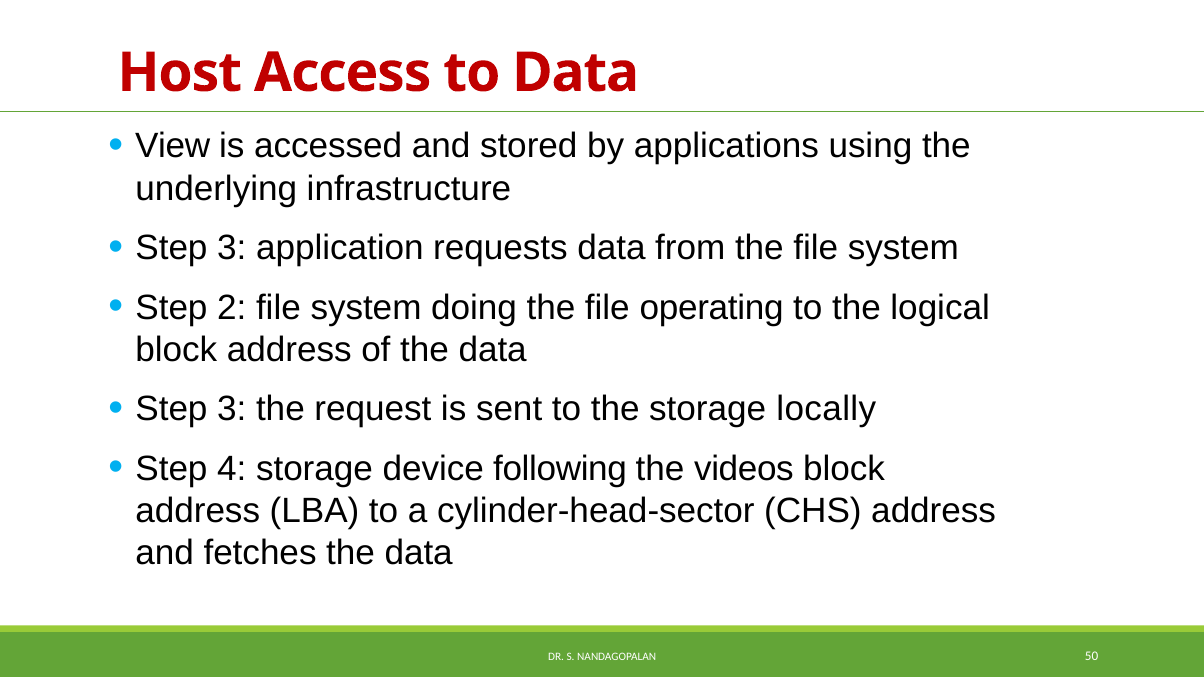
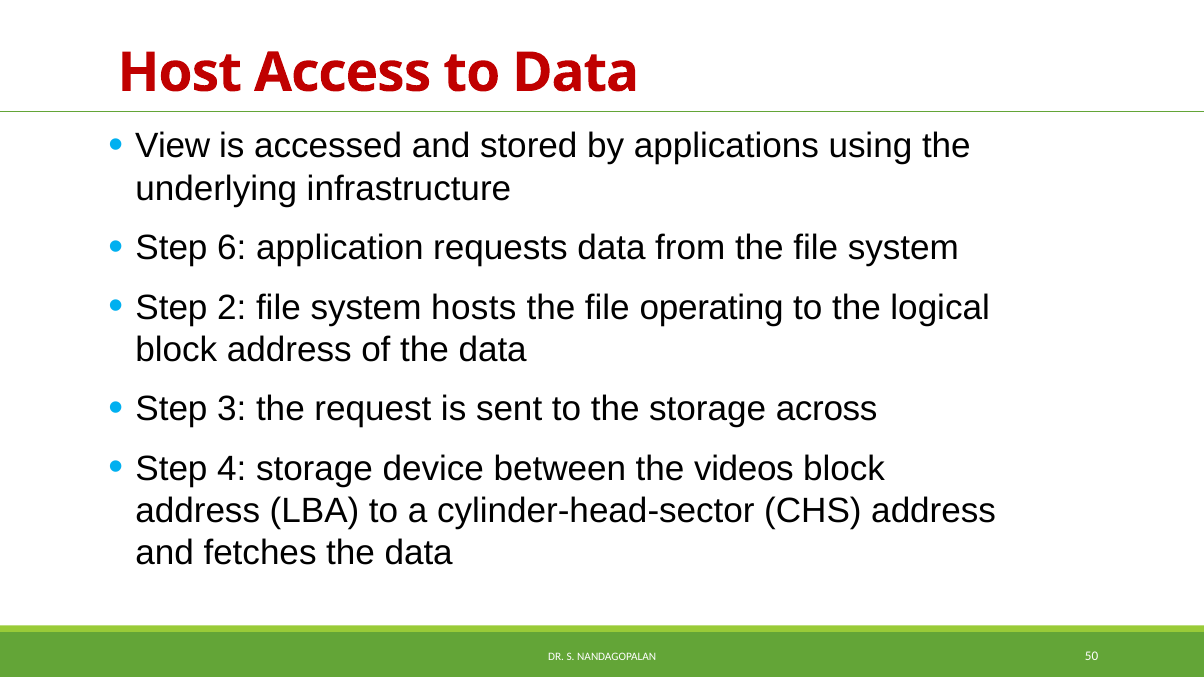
3 at (232, 248): 3 -> 6
doing: doing -> hosts
locally: locally -> across
following: following -> between
